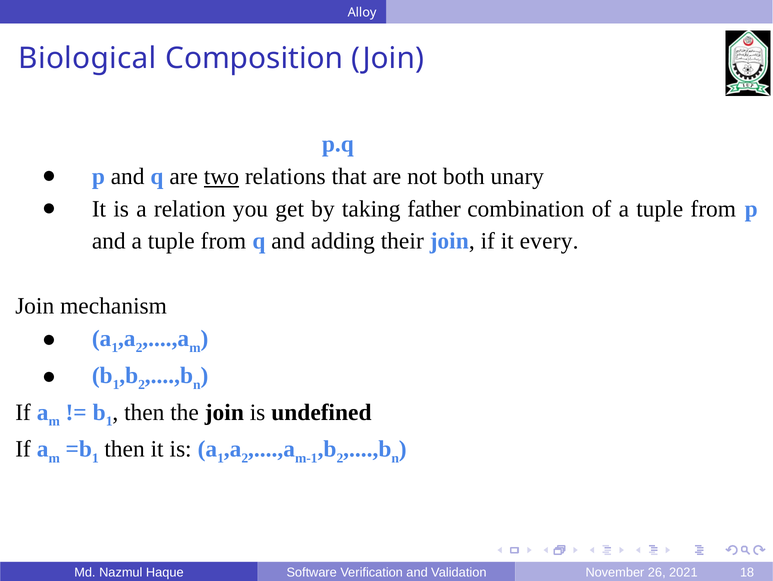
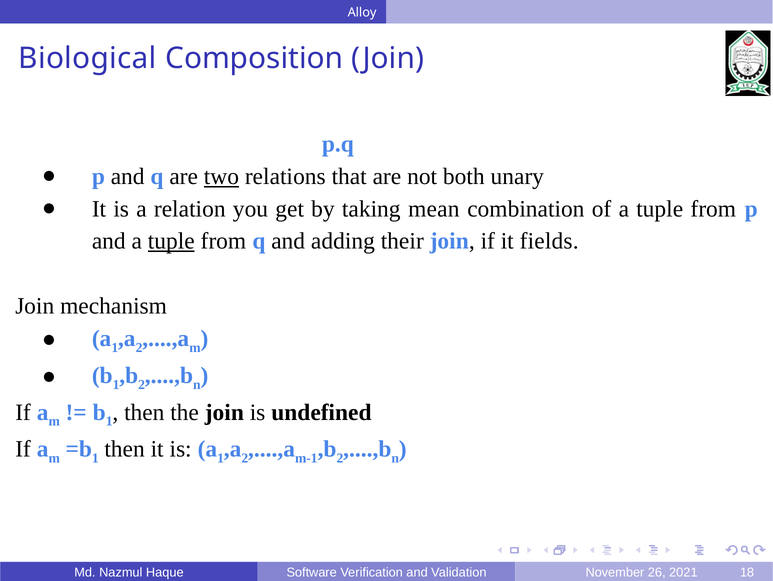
father: father -> mean
tuple at (171, 241) underline: none -> present
every: every -> fields
